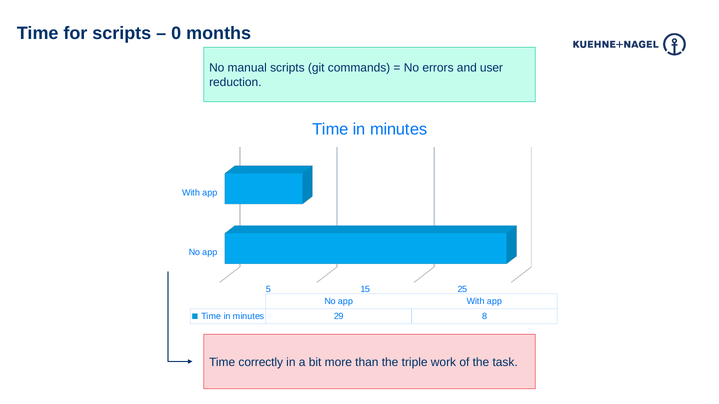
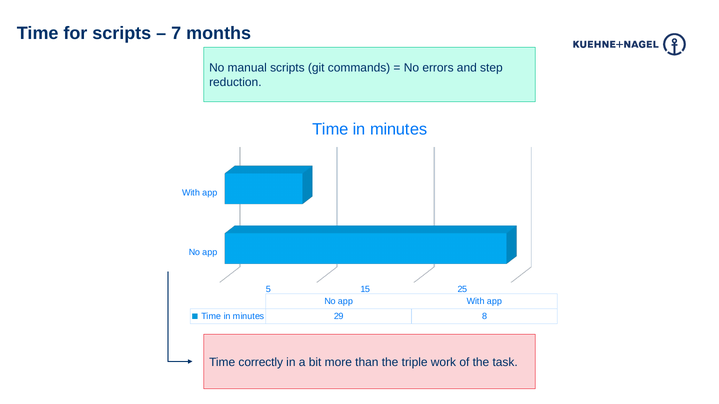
0: 0 -> 7
user: user -> step
